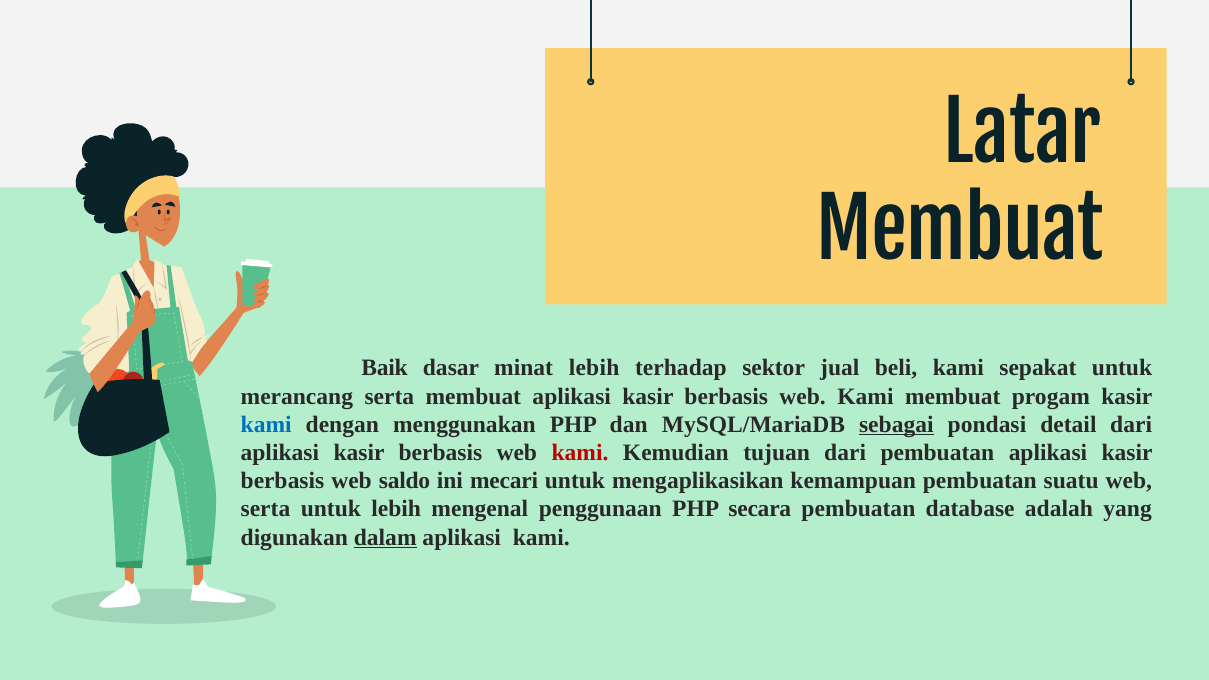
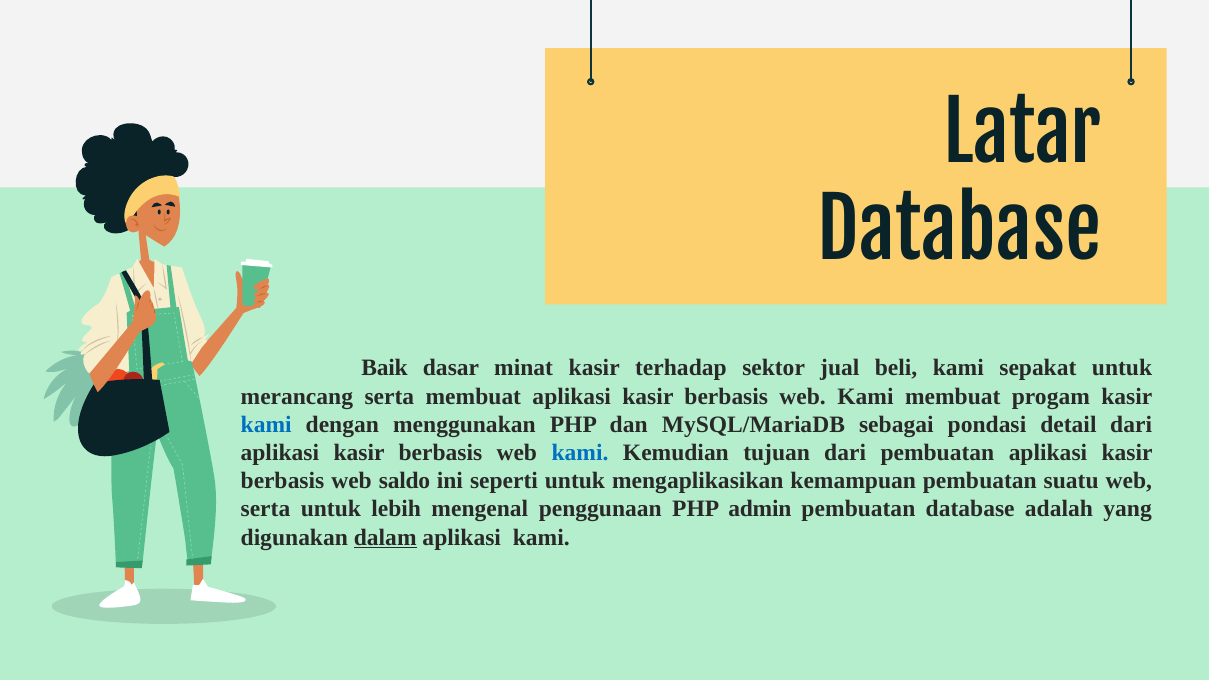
Membuat at (960, 233): Membuat -> Database
minat lebih: lebih -> kasir
sebagai underline: present -> none
kami at (580, 453) colour: red -> blue
mecari: mecari -> seperti
secara: secara -> admin
